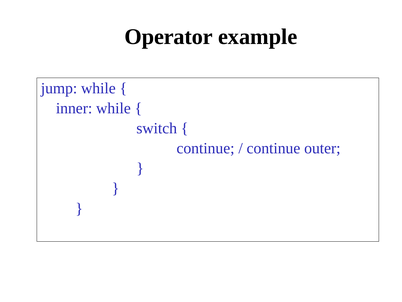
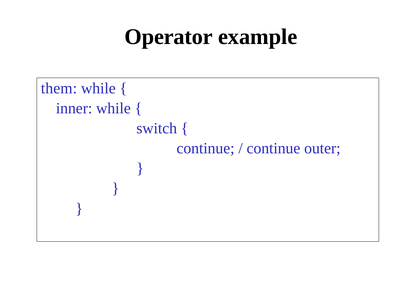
jump: jump -> them
